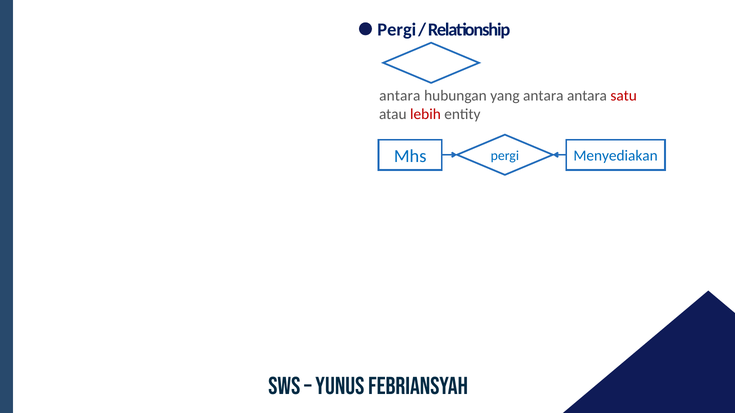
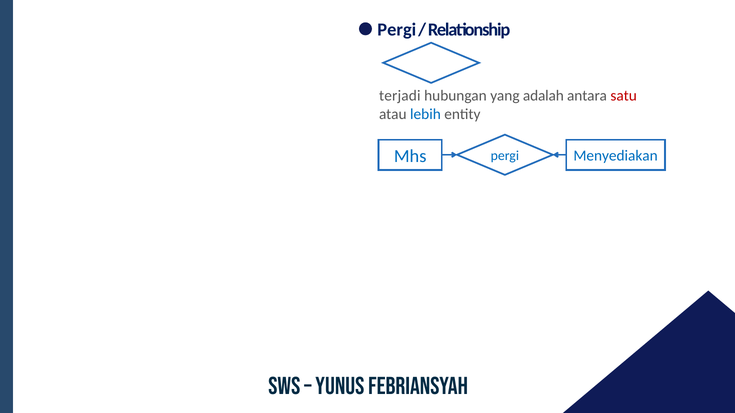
antara at (400, 96): antara -> terjadi
yang antara: antara -> adalah
lebih colour: red -> blue
